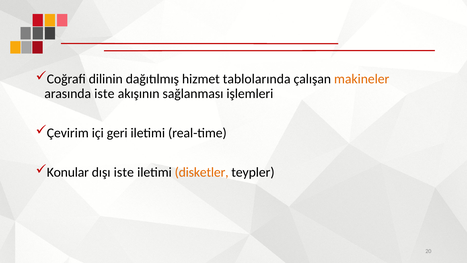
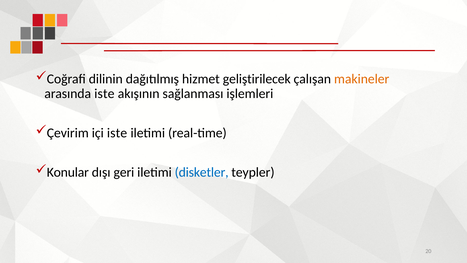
tablolarında: tablolarında -> geliştirilecek
içi geri: geri -> iste
dışı iste: iste -> geri
disketler colour: orange -> blue
